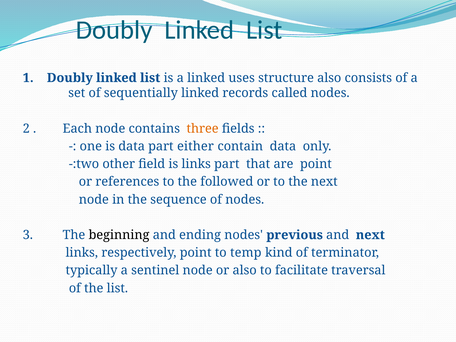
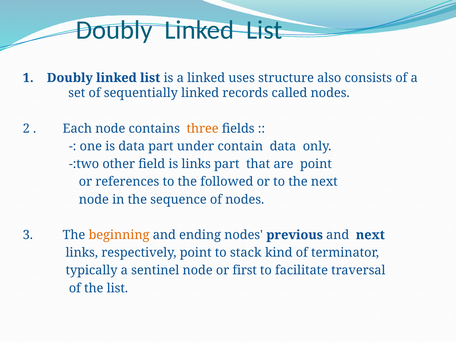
either: either -> under
beginning colour: black -> orange
temp: temp -> stack
or also: also -> first
